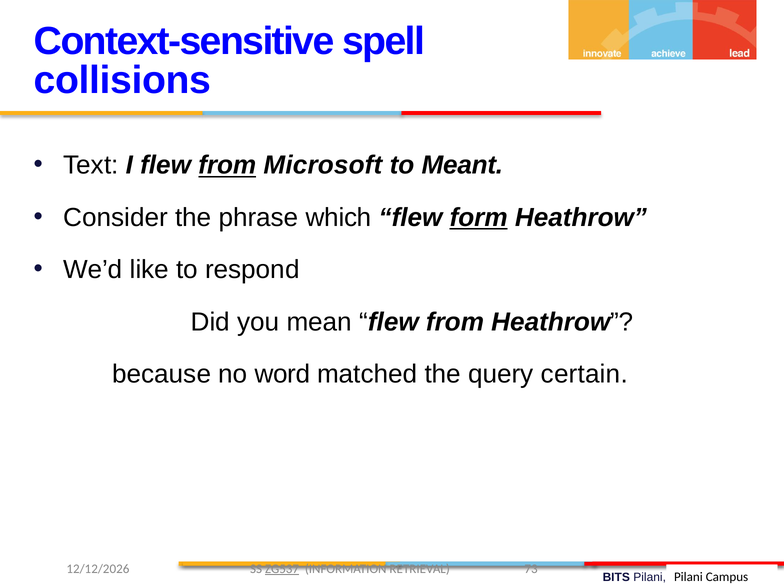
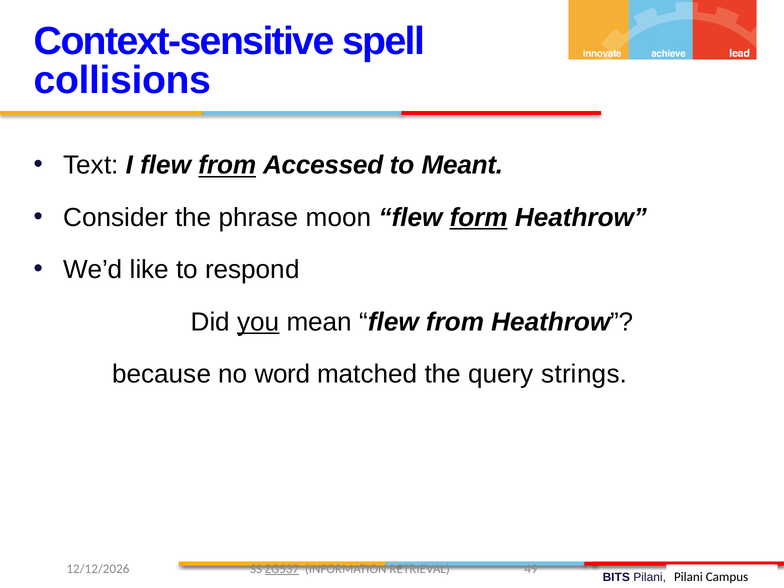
Microsoft: Microsoft -> Accessed
which: which -> moon
you underline: none -> present
certain: certain -> strings
73: 73 -> 49
